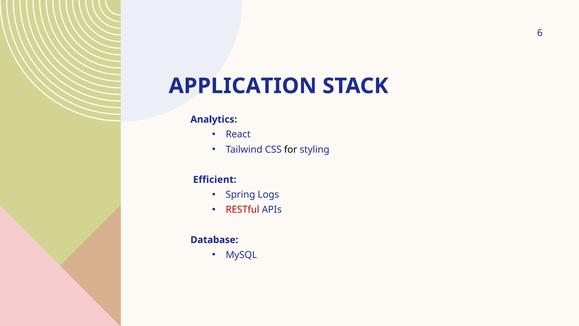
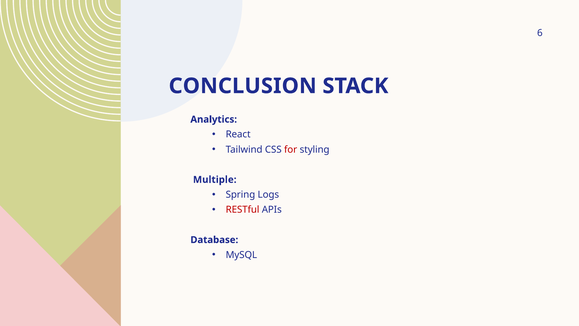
APPLICATION: APPLICATION -> CONCLUSION
for colour: black -> red
Efficient: Efficient -> Multiple
